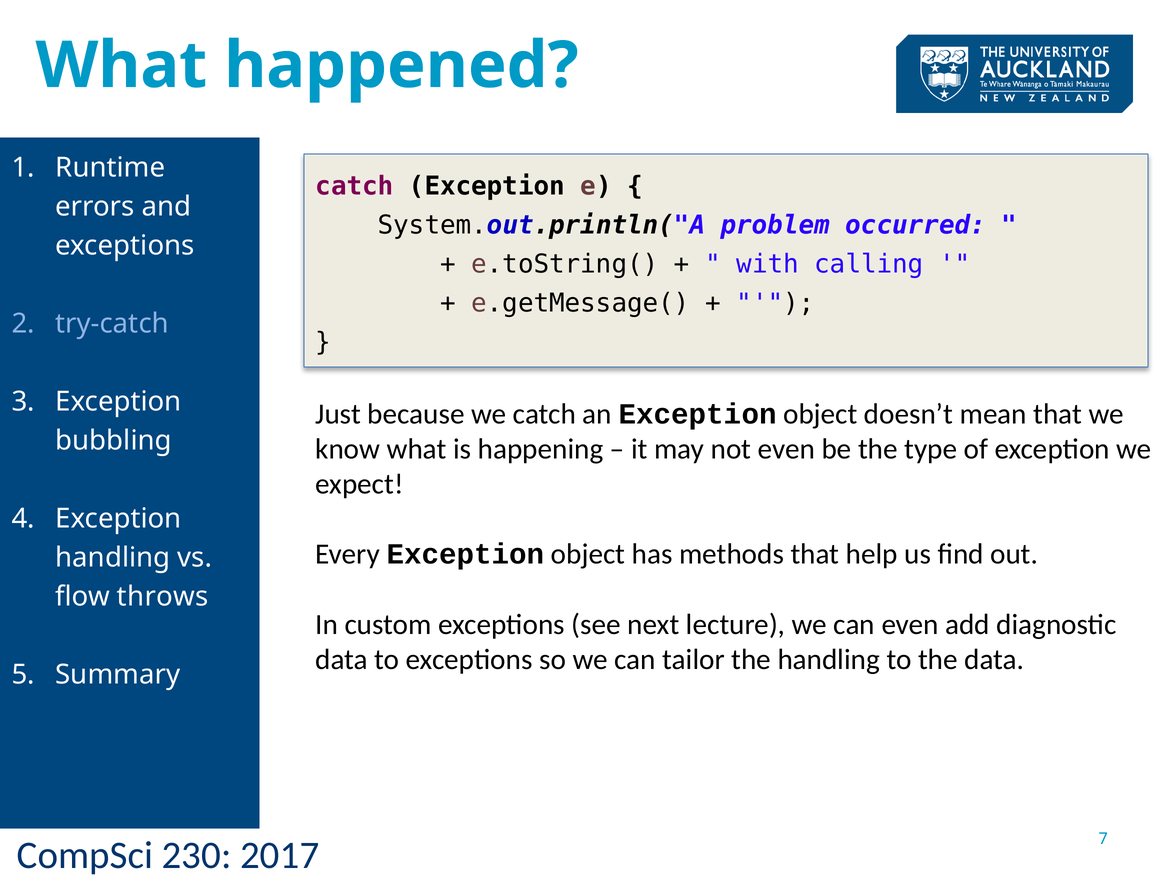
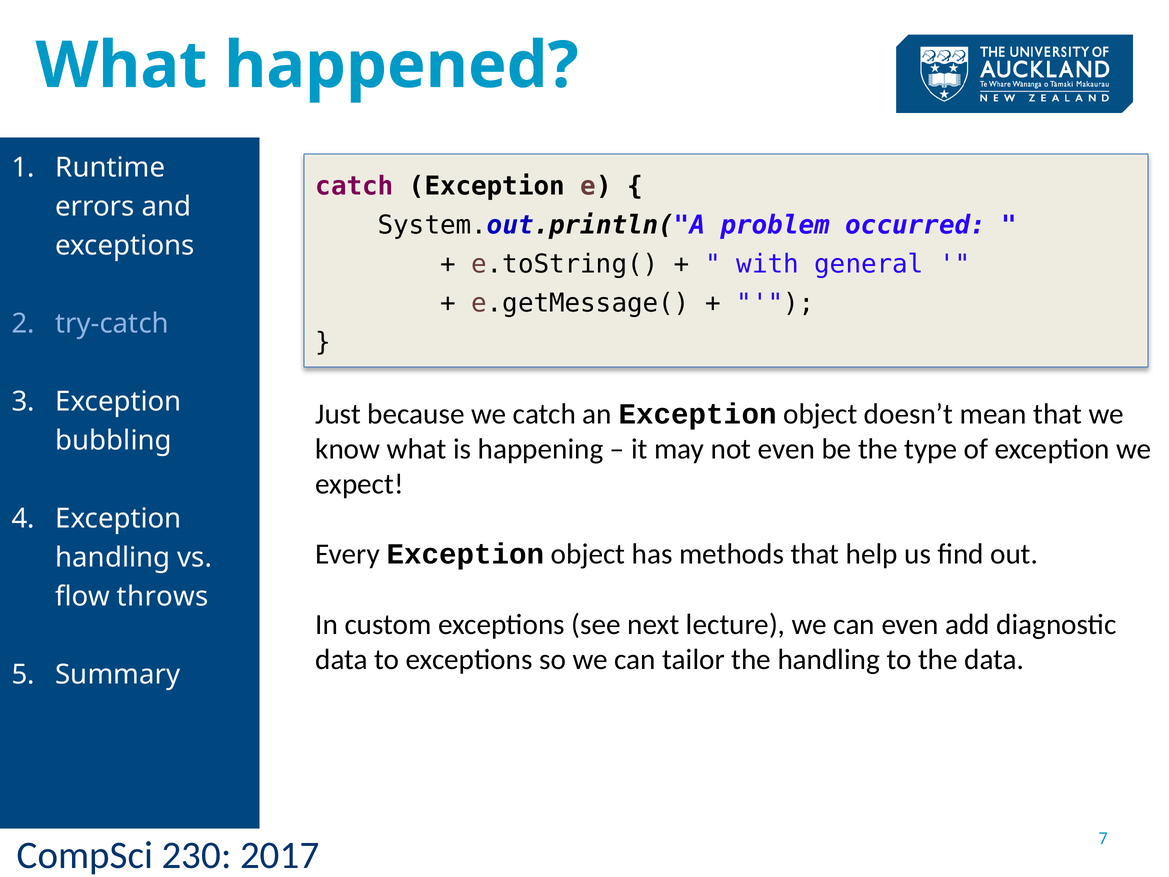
calling: calling -> general
